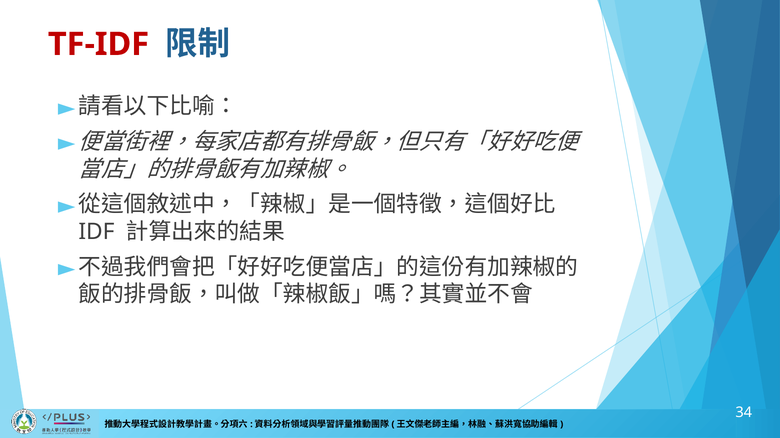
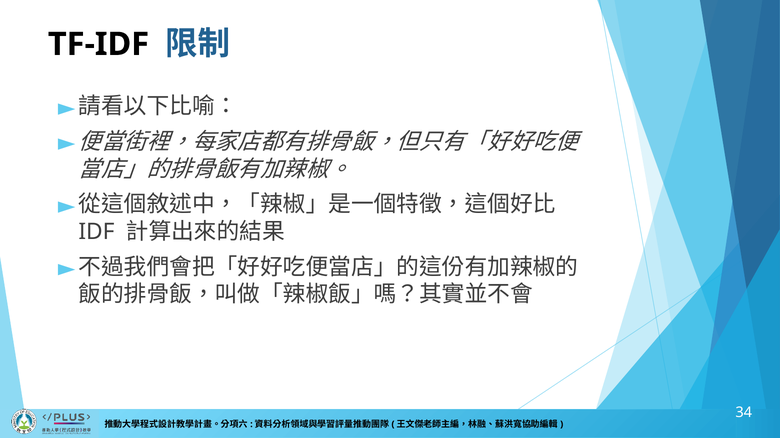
TF-IDF colour: red -> black
